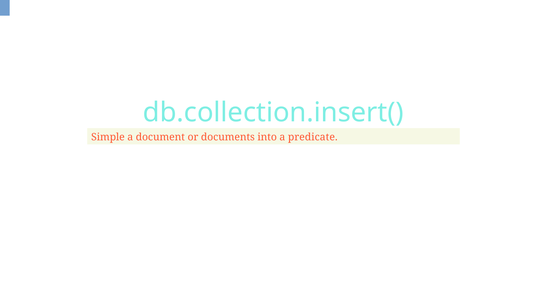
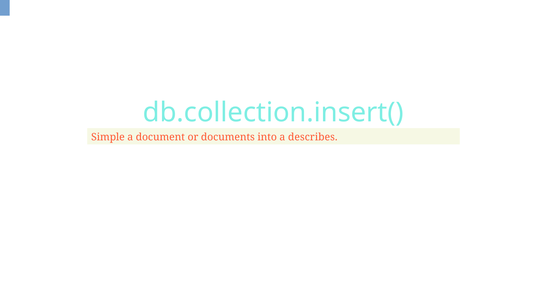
predicate: predicate -> describes
